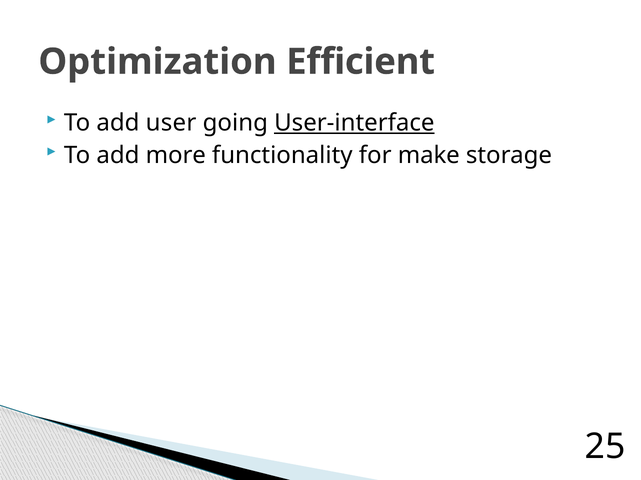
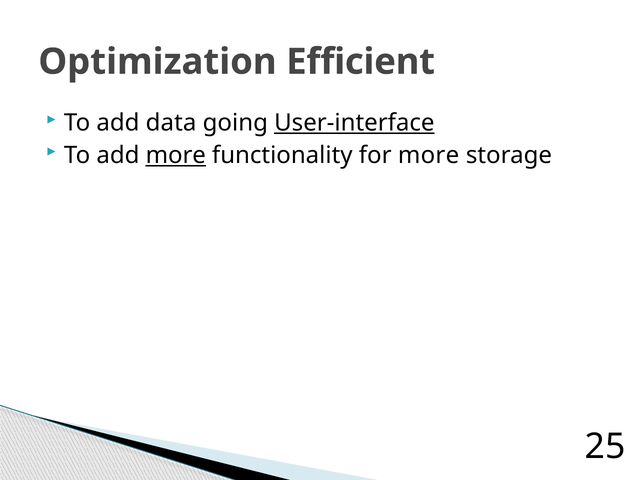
user: user -> data
more at (176, 156) underline: none -> present
for make: make -> more
